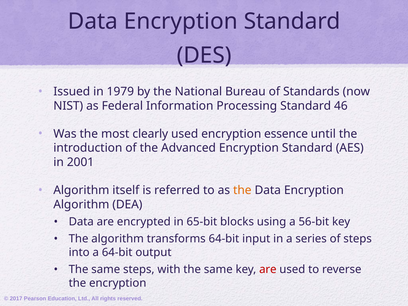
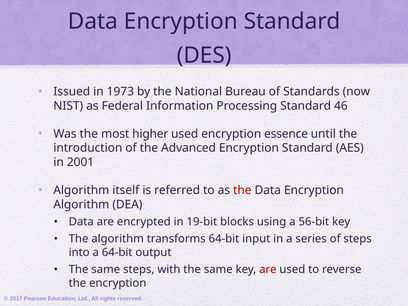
1979: 1979 -> 1973
clearly: clearly -> higher
the at (242, 190) colour: orange -> red
65-bit: 65-bit -> 19-bit
